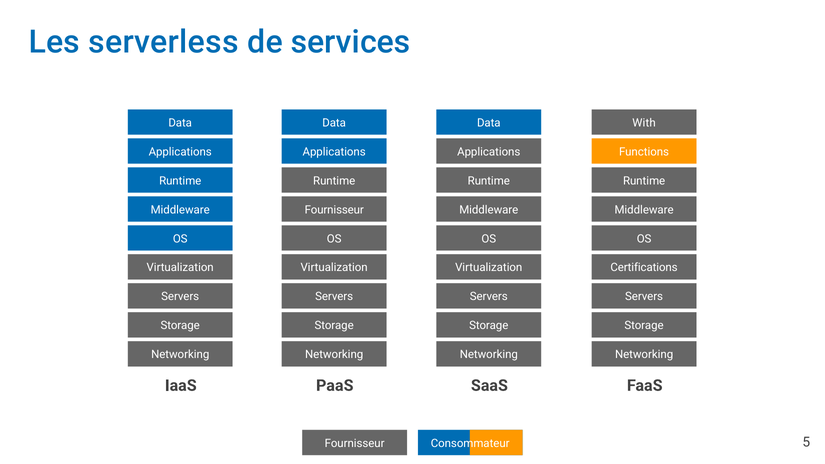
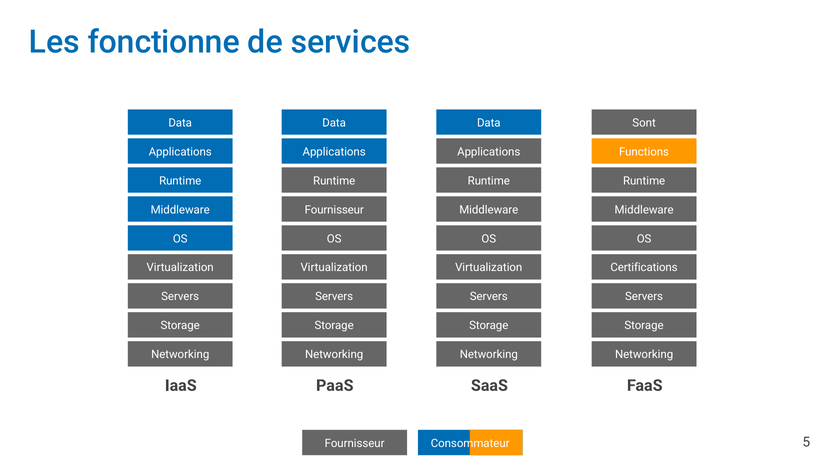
serverless: serverless -> fonctionne
With: With -> Sont
